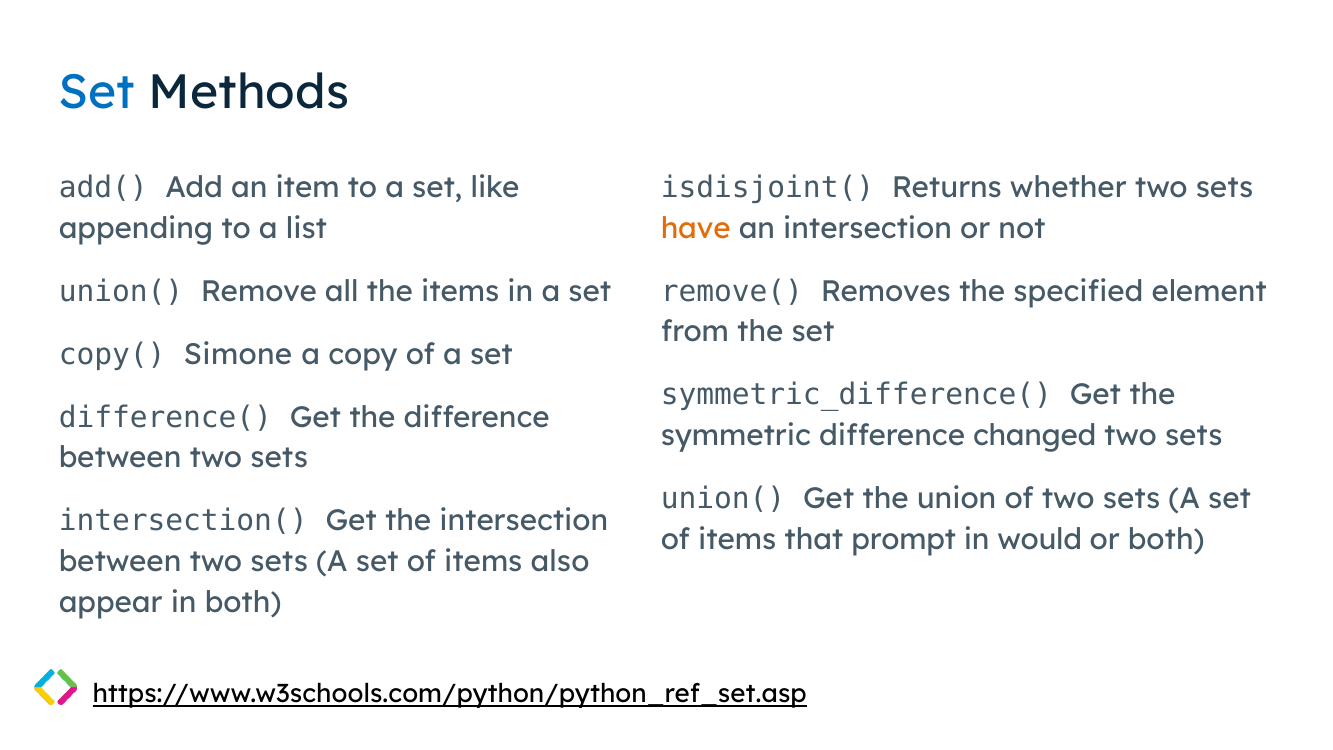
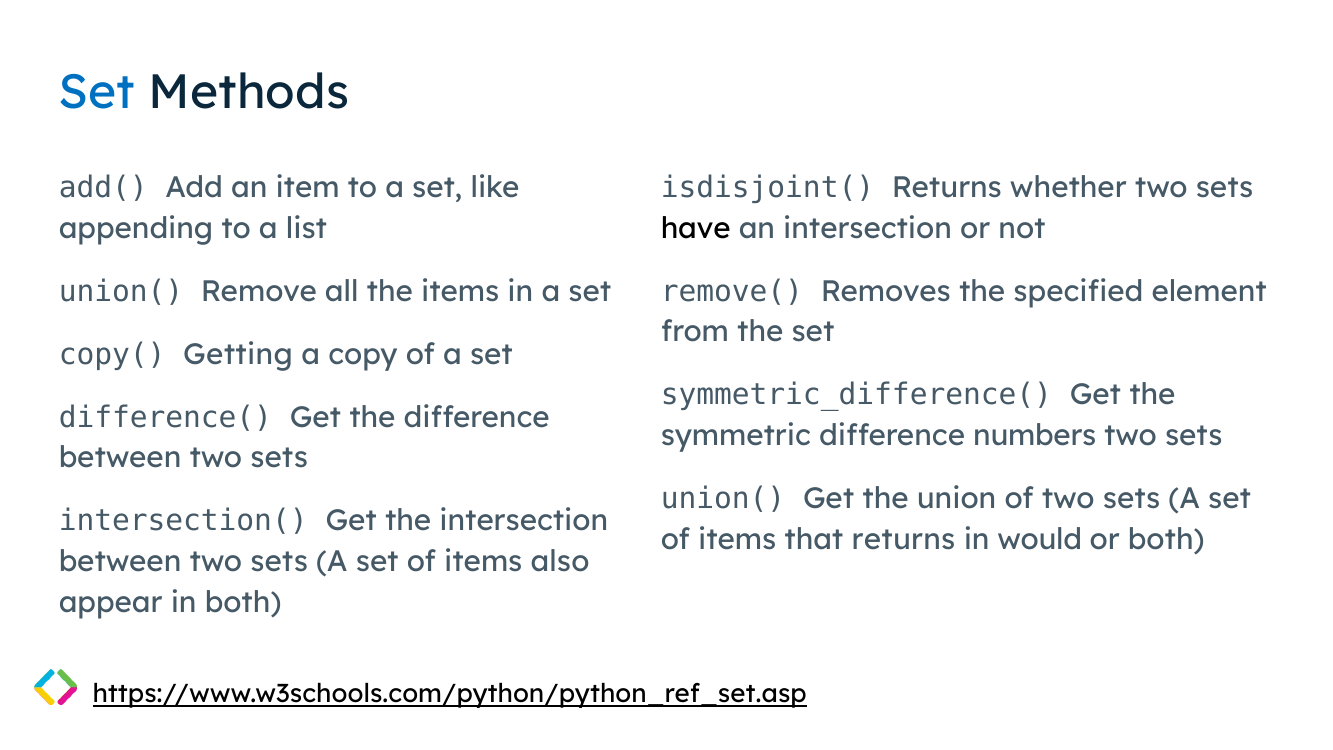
have colour: orange -> black
Simone: Simone -> Getting
changed: changed -> numbers
that prompt: prompt -> returns
